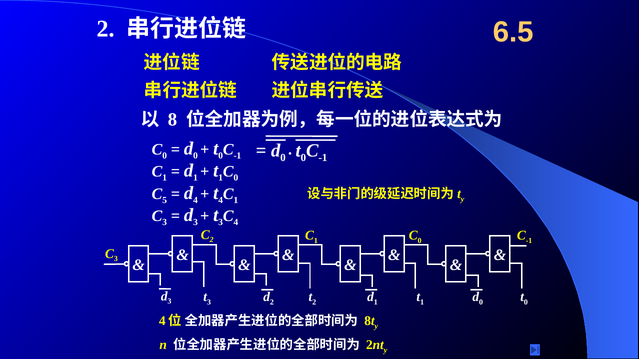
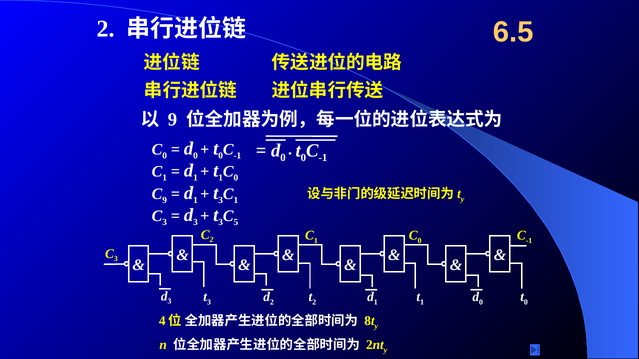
8 at (172, 120): 8 -> 9
5 at (165, 200): 5 -> 9
4 at (196, 200): 4 -> 1
4 at (221, 200): 4 -> 3
4 at (236, 222): 4 -> 5
